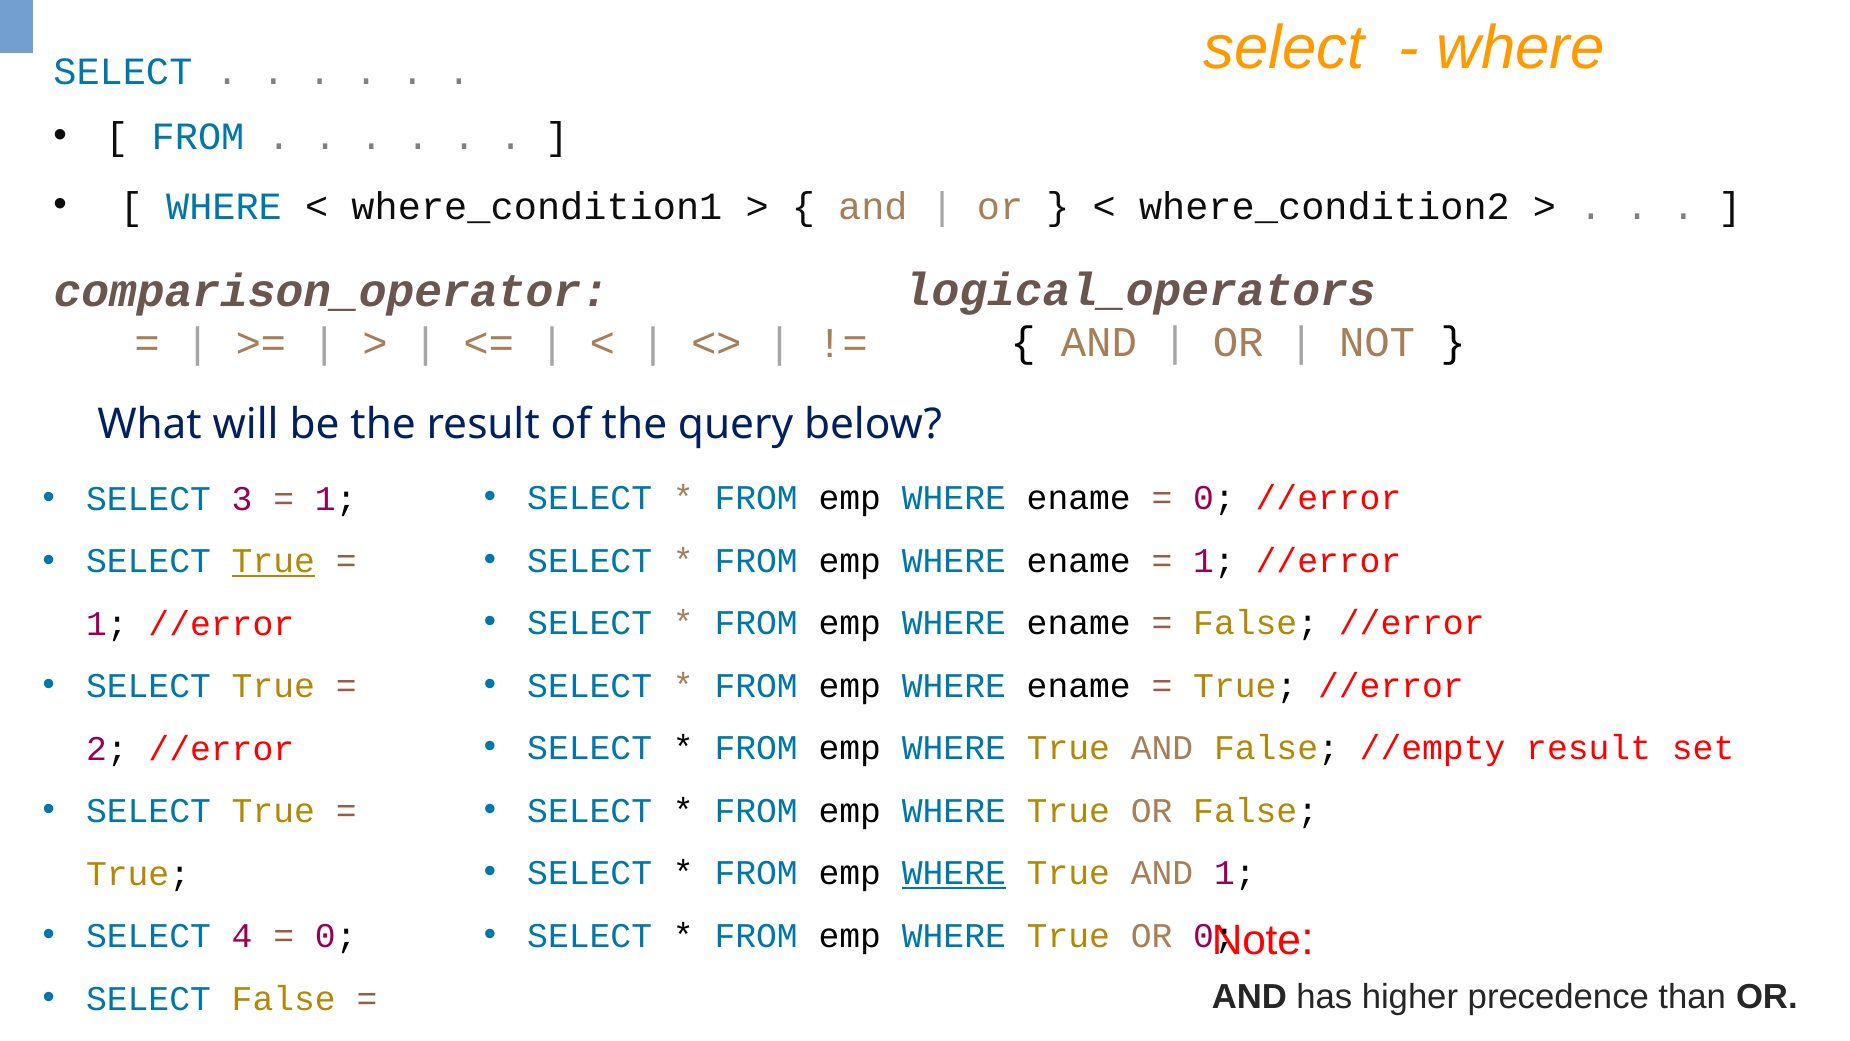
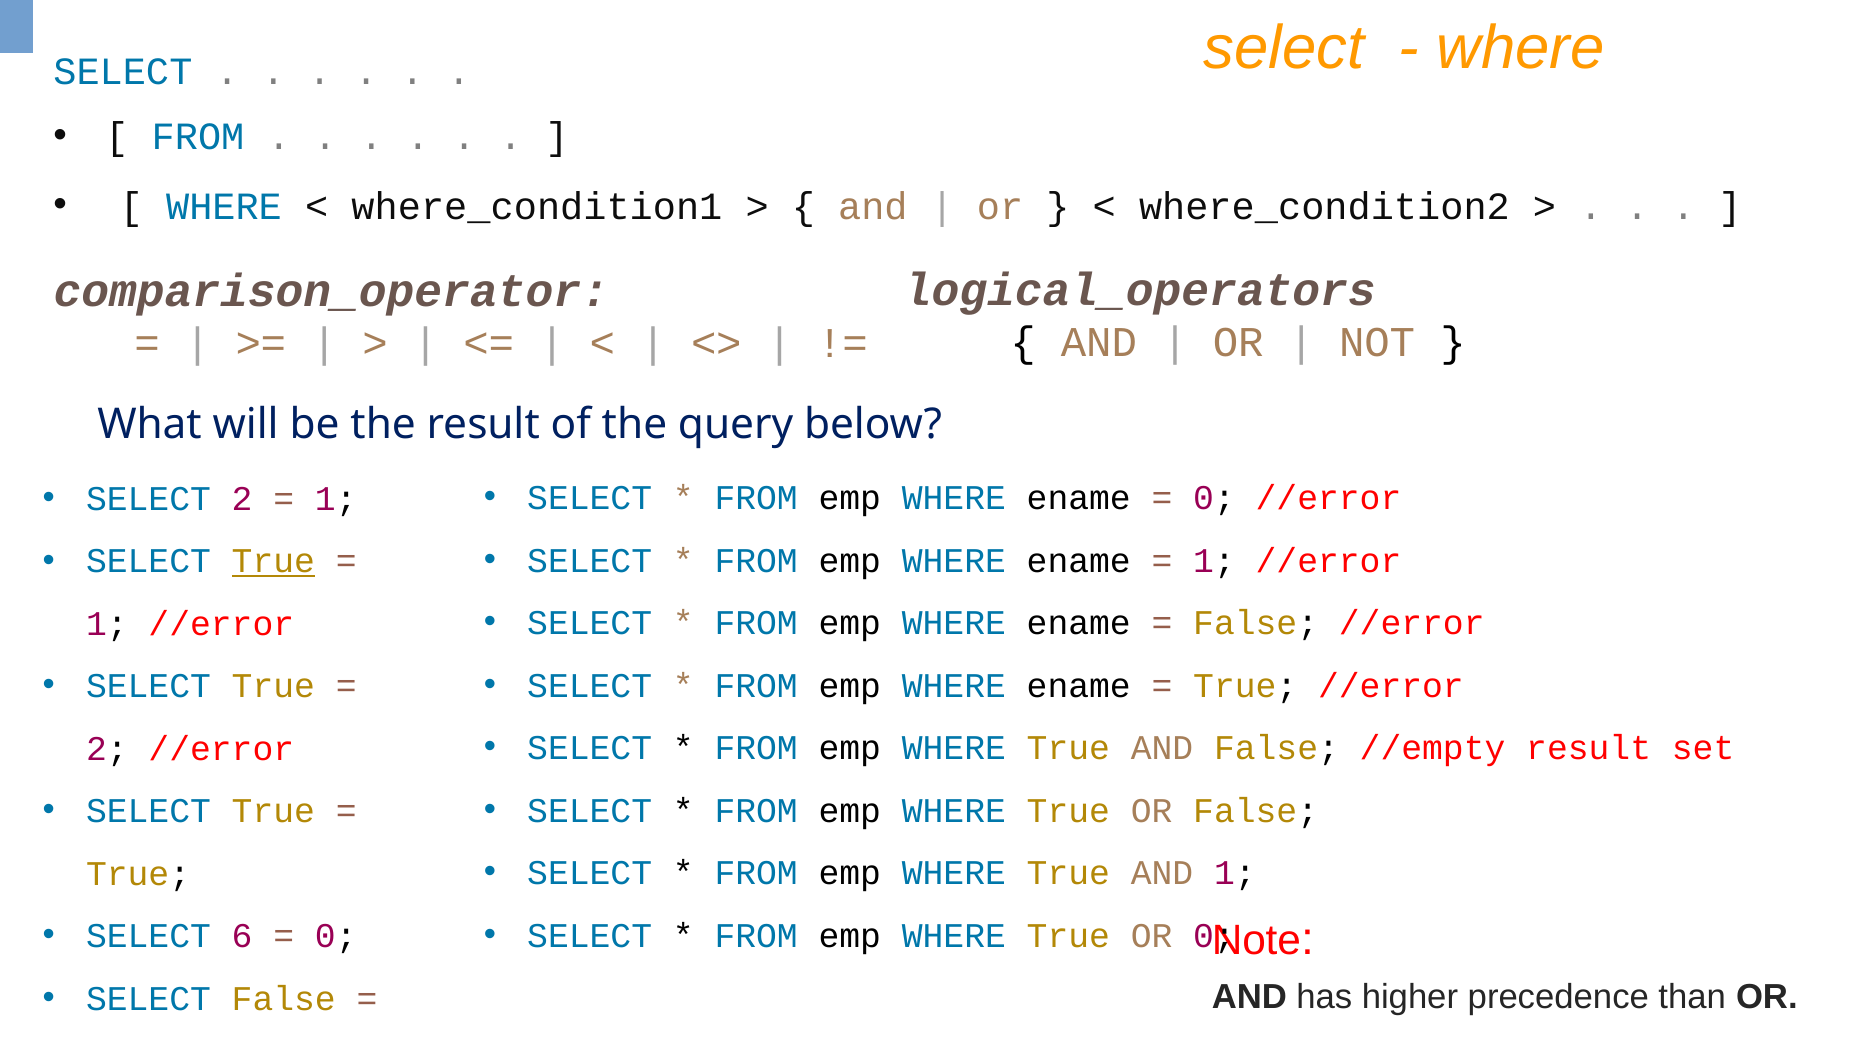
SELECT 3: 3 -> 2
WHERE at (954, 873) underline: present -> none
4: 4 -> 6
